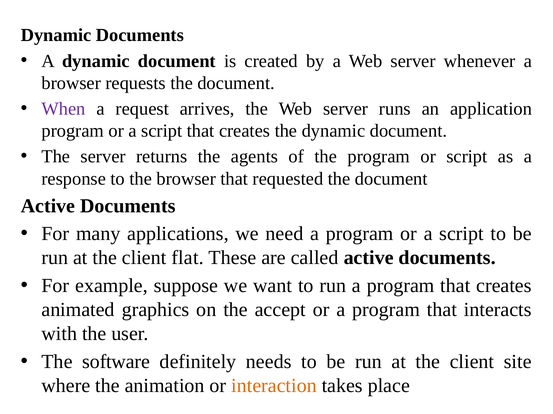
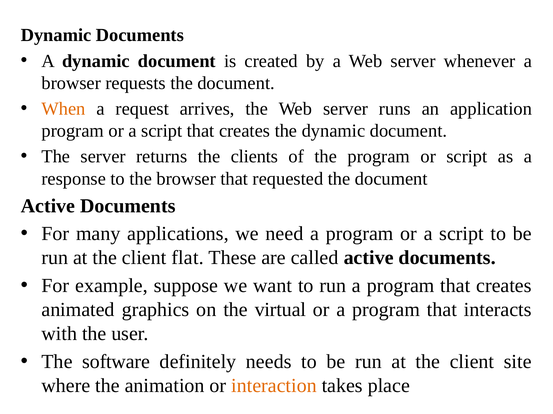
When colour: purple -> orange
agents: agents -> clients
accept: accept -> virtual
